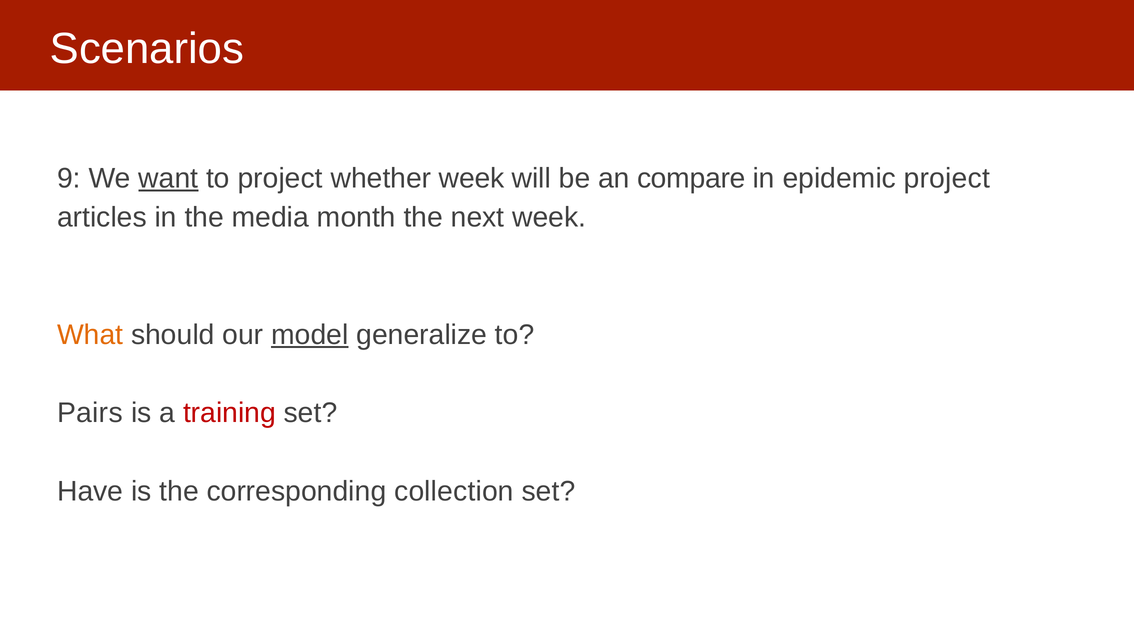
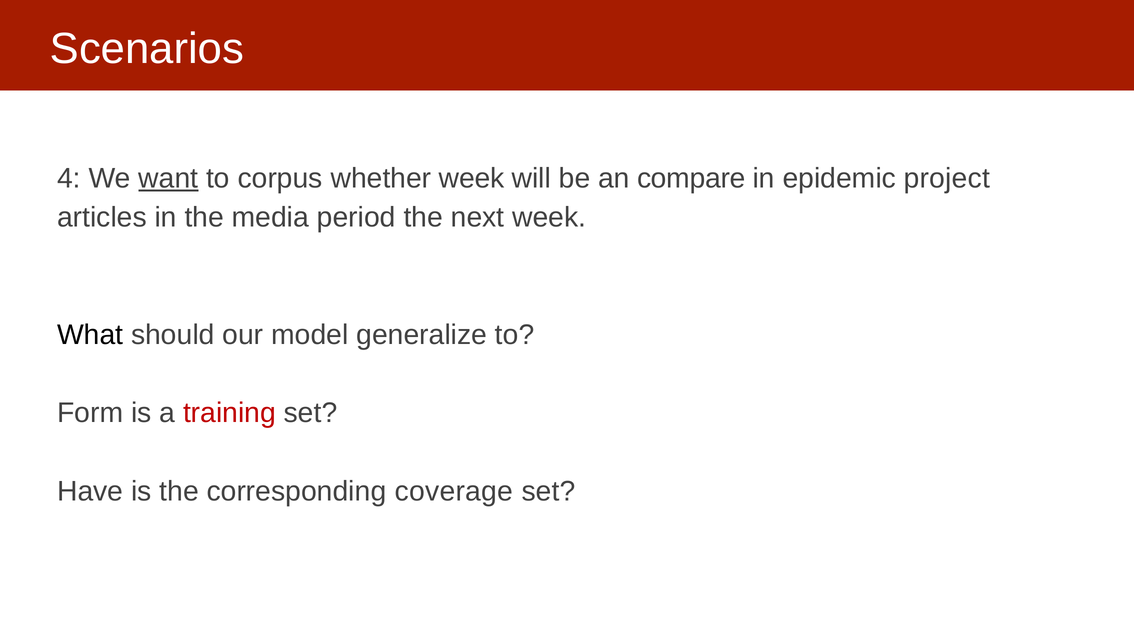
9: 9 -> 4
to project: project -> corpus
month: month -> period
What colour: orange -> black
model underline: present -> none
Pairs: Pairs -> Form
collection: collection -> coverage
